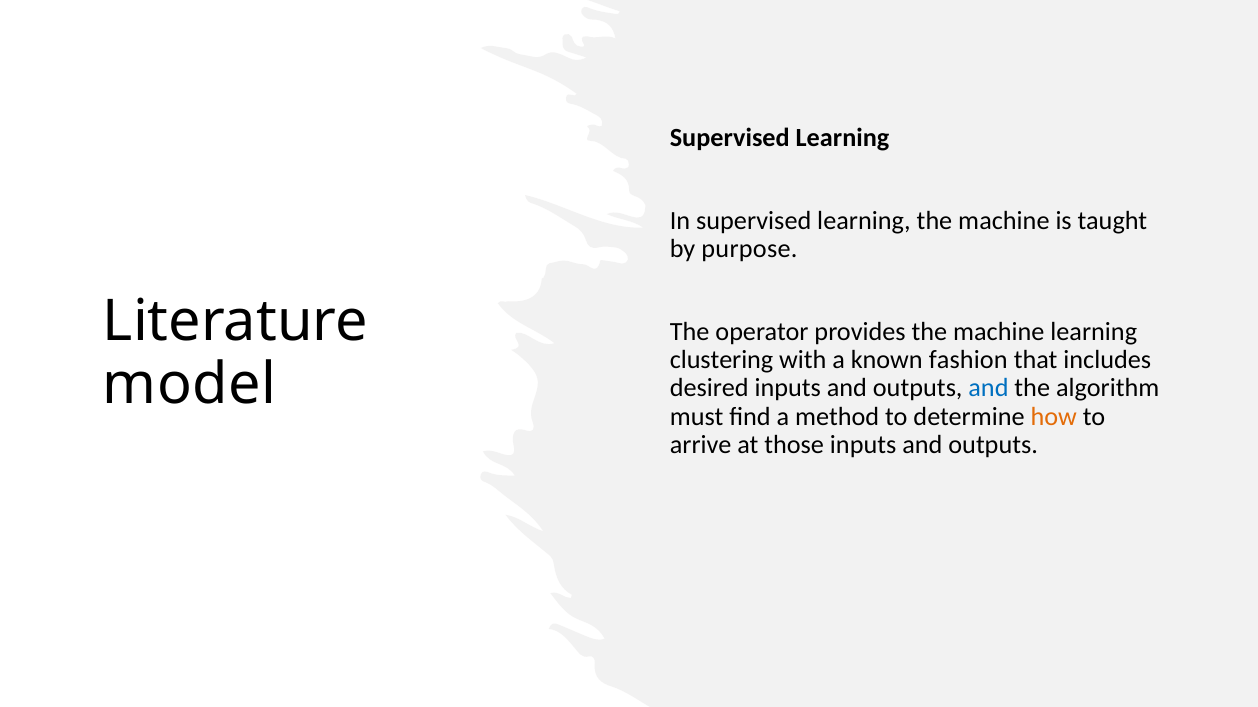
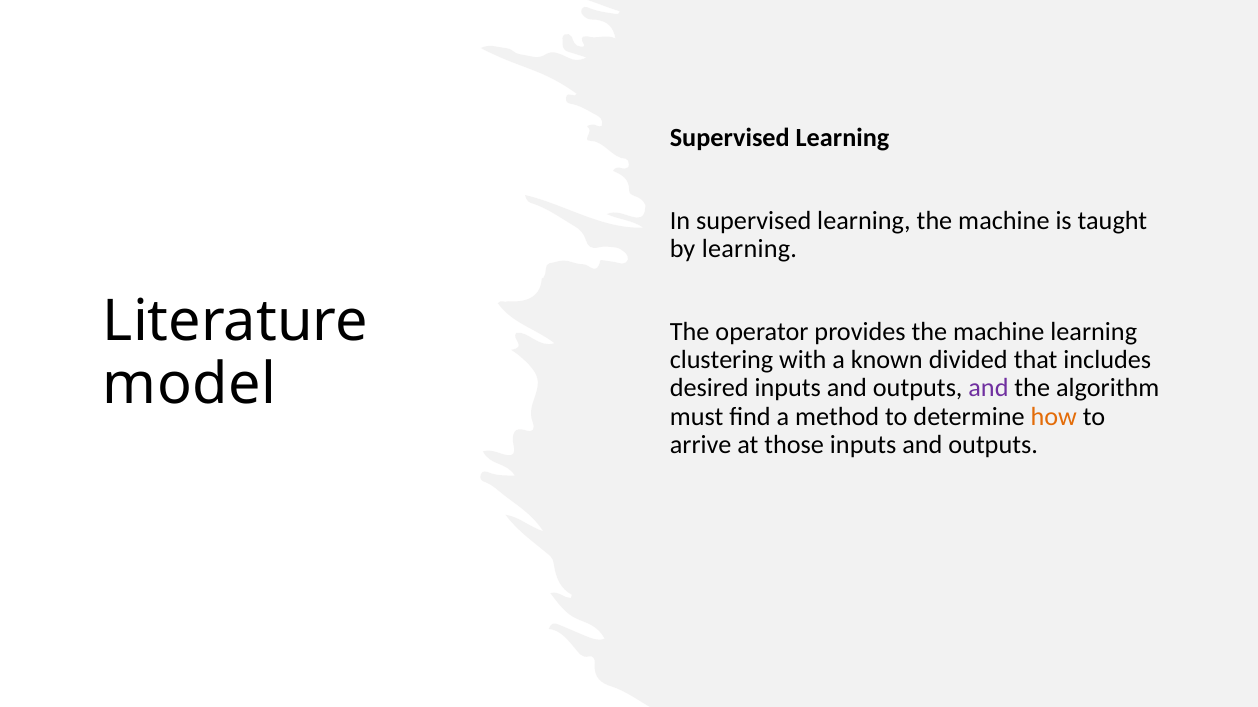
by purpose: purpose -> learning
fashion: fashion -> divided
and at (988, 389) colour: blue -> purple
